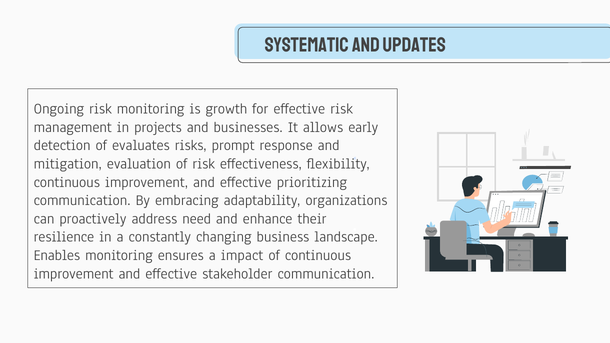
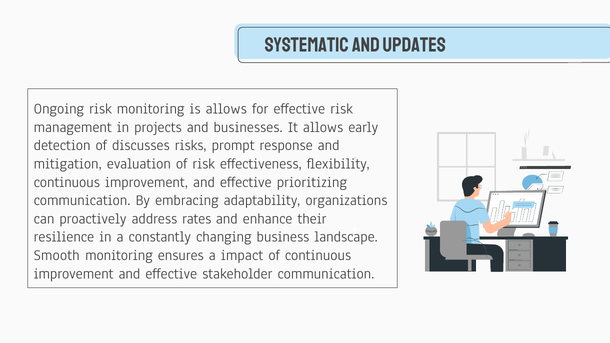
is growth: growth -> allows
evaluates: evaluates -> discusses
need: need -> rates
Enables: Enables -> Smooth
